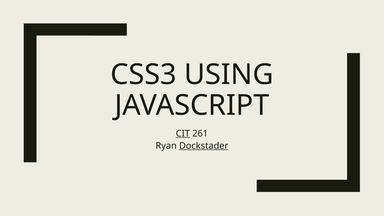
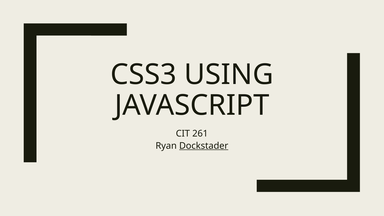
CIT underline: present -> none
